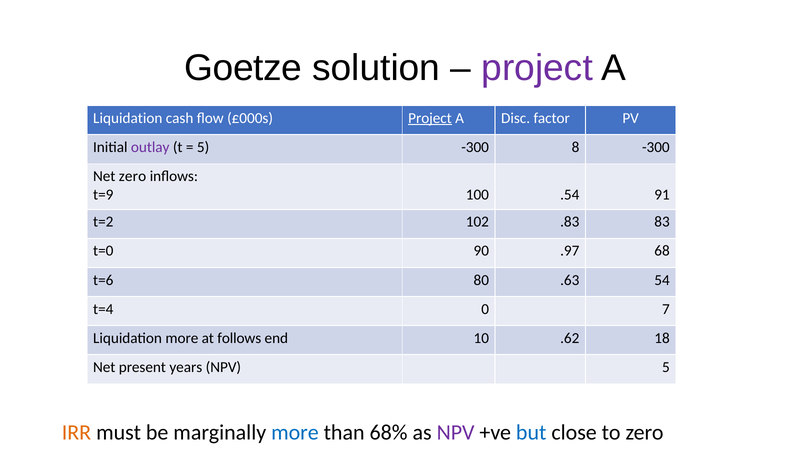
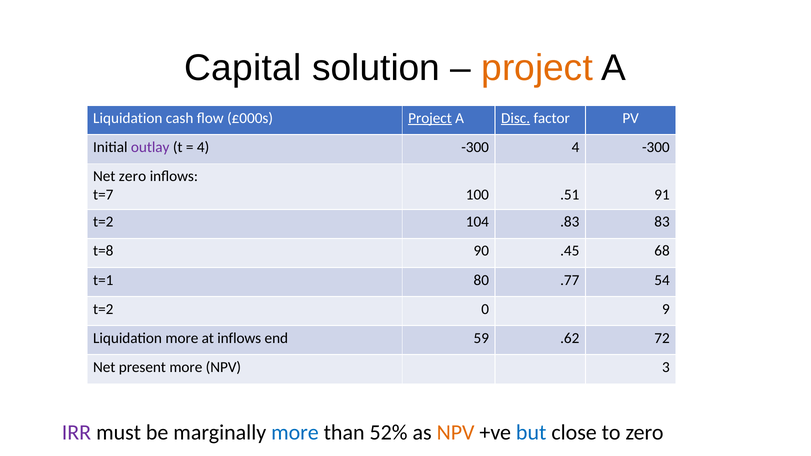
Goetze: Goetze -> Capital
project at (537, 68) colour: purple -> orange
Disc underline: none -> present
5 at (203, 147): 5 -> 4
-300 8: 8 -> 4
t=9: t=9 -> t=7
.54: .54 -> .51
102: 102 -> 104
t=0: t=0 -> t=8
.97: .97 -> .45
t=6: t=6 -> t=1
.63: .63 -> .77
t=4 at (103, 309): t=4 -> t=2
7: 7 -> 9
at follows: follows -> inflows
10: 10 -> 59
18: 18 -> 72
present years: years -> more
NPV 5: 5 -> 3
IRR colour: orange -> purple
68%: 68% -> 52%
NPV at (456, 433) colour: purple -> orange
